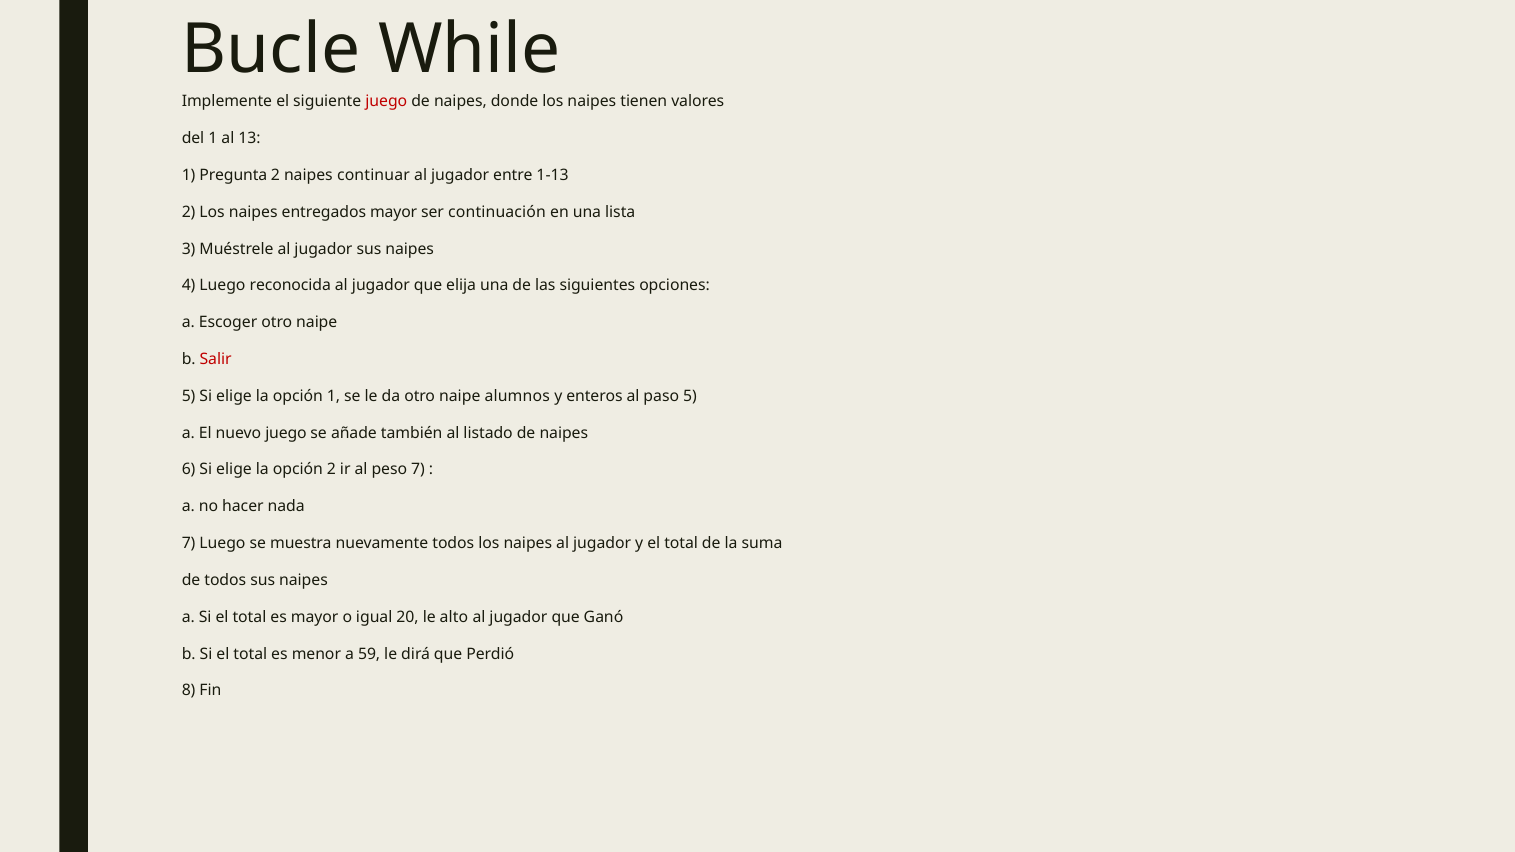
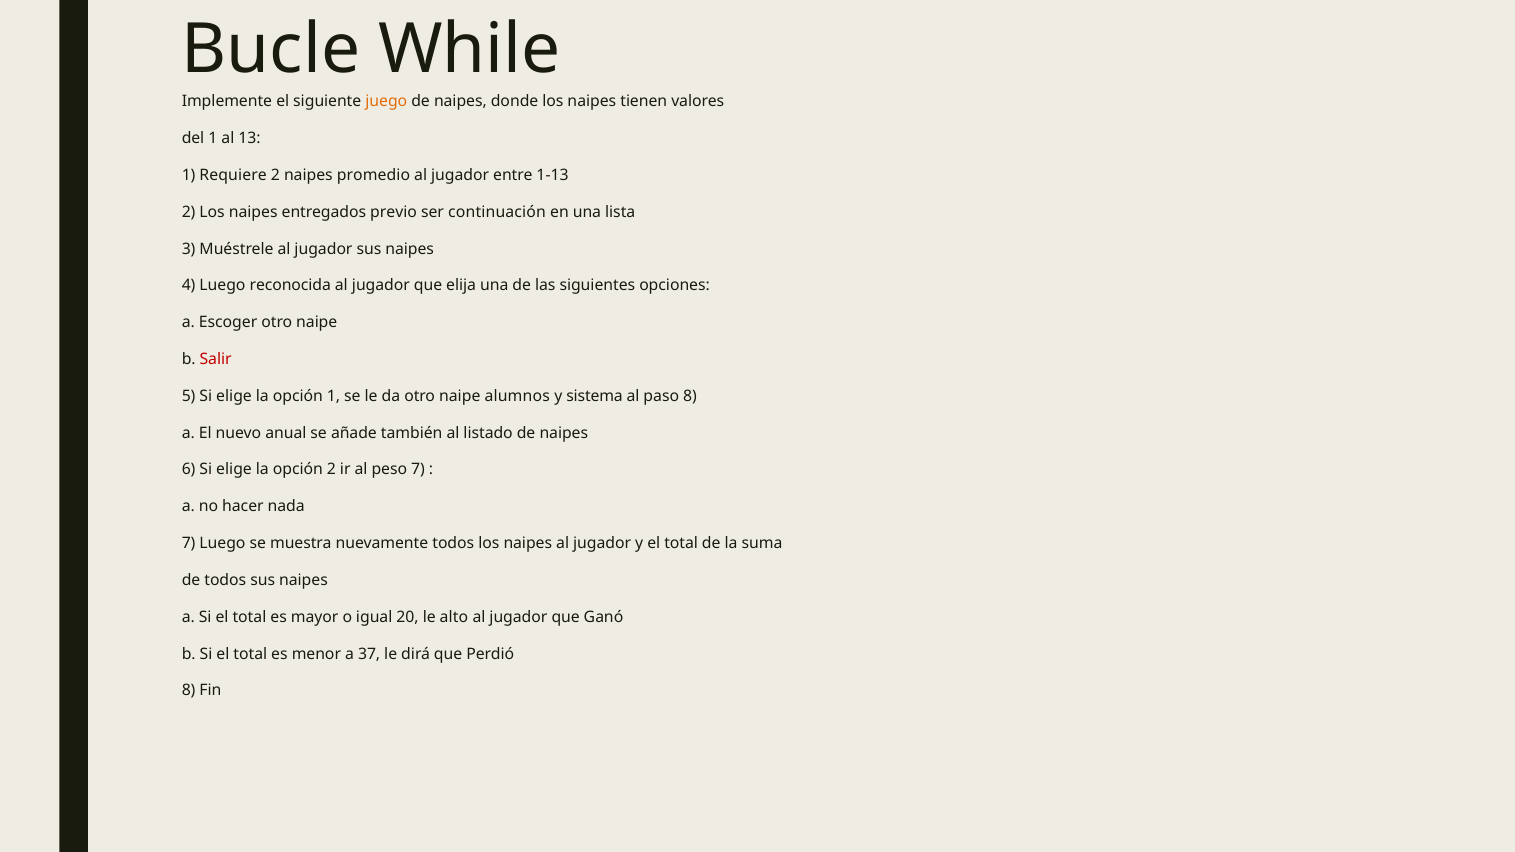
juego at (386, 102) colour: red -> orange
Pregunta: Pregunta -> Requiere
continuar: continuar -> promedio
entregados mayor: mayor -> previo
enteros: enteros -> sistema
paso 5: 5 -> 8
nuevo juego: juego -> anual
59: 59 -> 37
